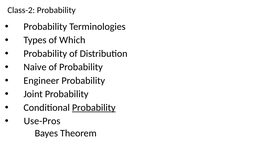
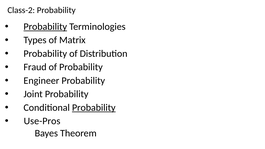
Probability at (45, 27) underline: none -> present
Which: Which -> Matrix
Naive: Naive -> Fraud
